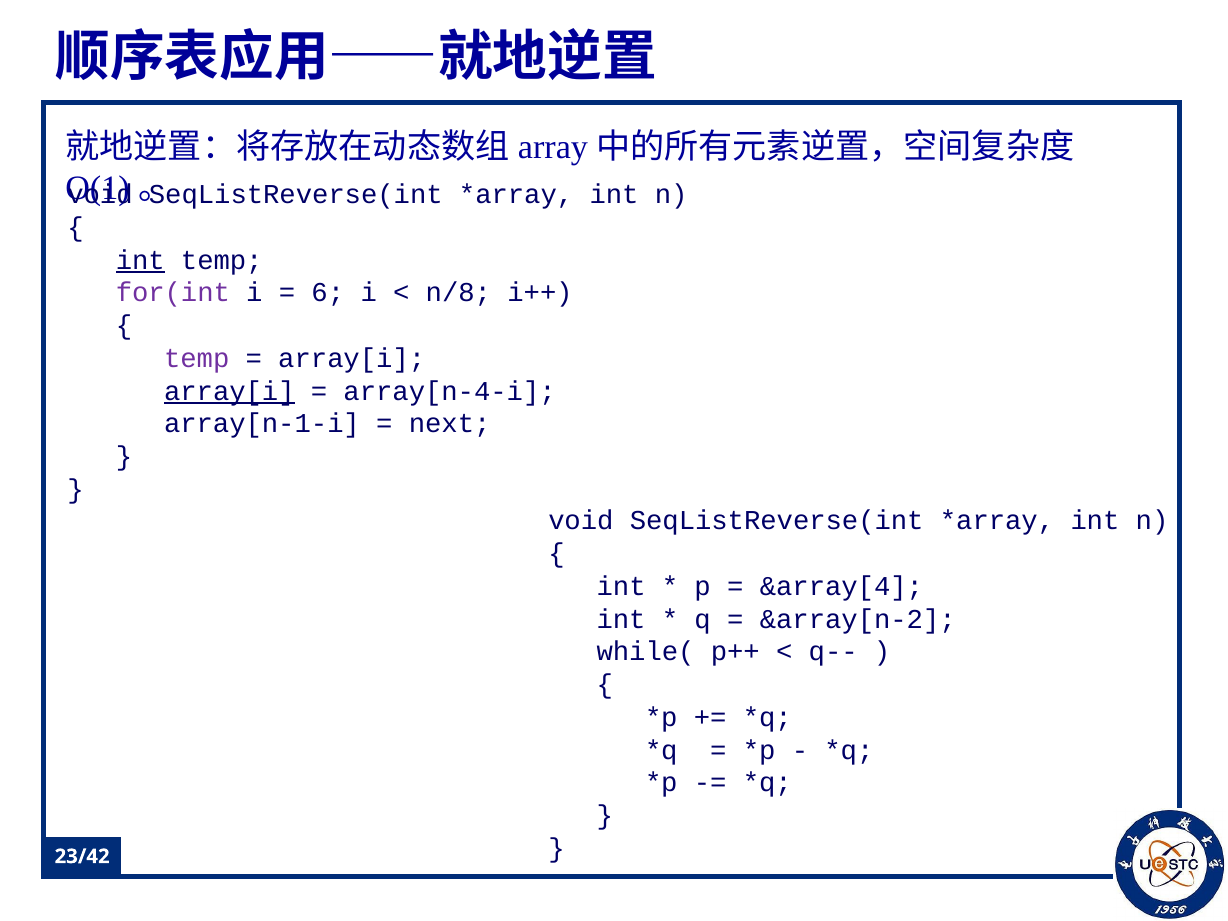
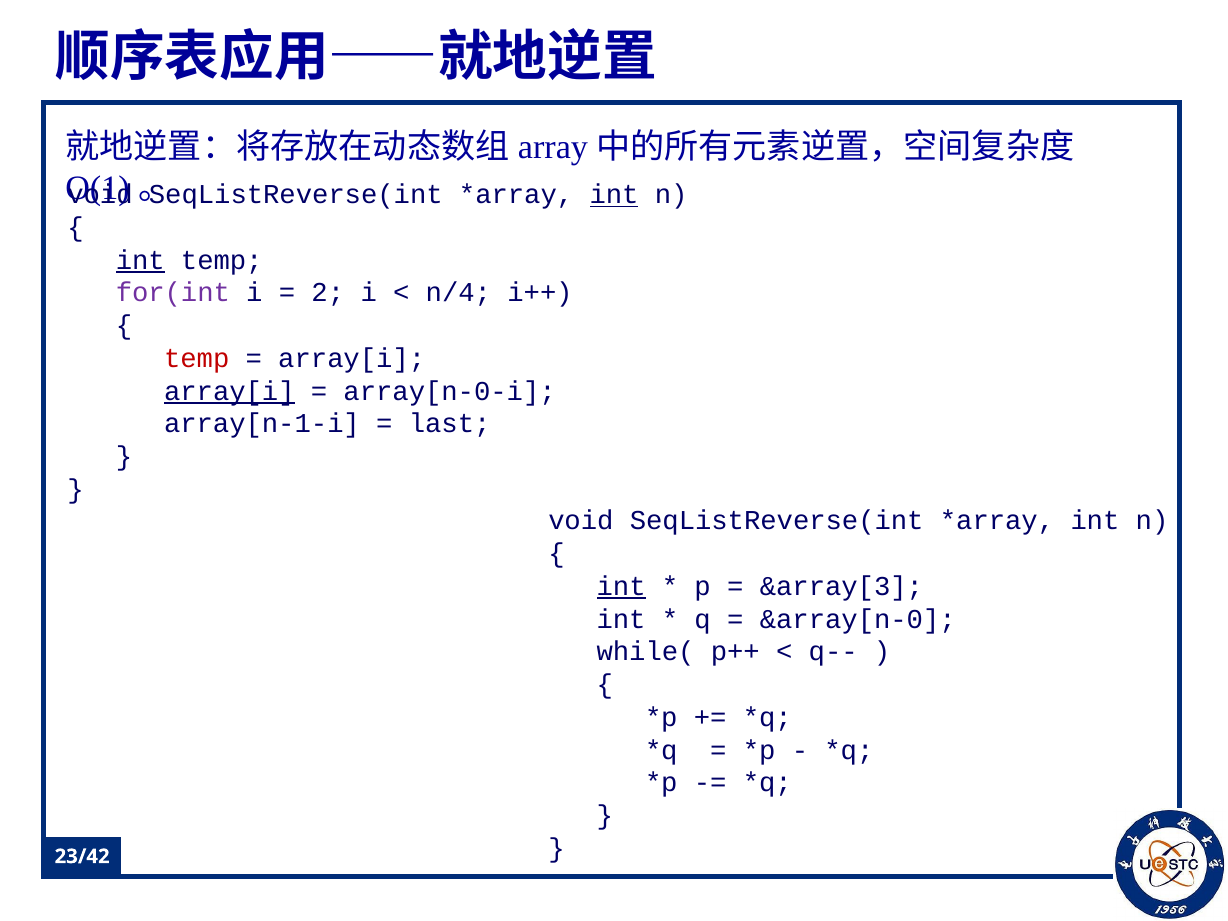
int at (614, 195) underline: none -> present
6: 6 -> 2
n/8: n/8 -> n/4
temp at (197, 358) colour: purple -> red
array[n-4-i: array[n-4-i -> array[n-0-i
next: next -> last
int at (621, 586) underline: none -> present
&array[4: &array[4 -> &array[3
&array[n-2: &array[n-2 -> &array[n-0
